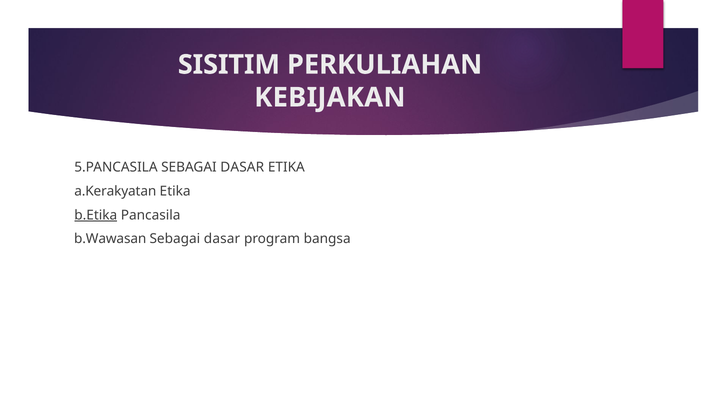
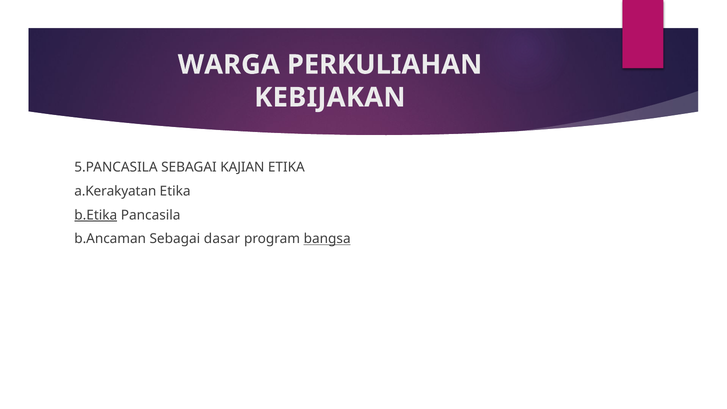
SISITIM: SISITIM -> WARGA
5.PANCASILA SEBAGAI DASAR: DASAR -> KAJIAN
b.Wawasan: b.Wawasan -> b.Ancaman
bangsa underline: none -> present
